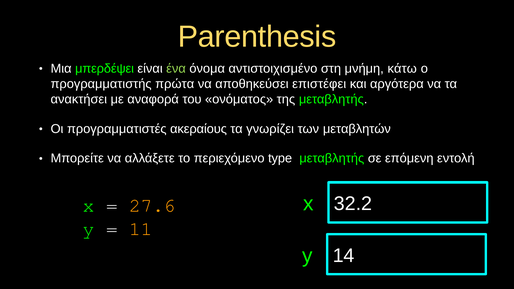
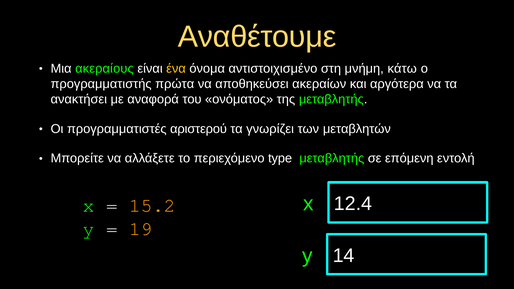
Parenthesis: Parenthesis -> Αναθέτουμε
μπερδέψει: μπερδέψει -> ακεραίους
ένα colour: light green -> yellow
επιστέφει: επιστέφει -> ακεραίων
ακεραίους: ακεραίους -> αριστερού
32.2: 32.2 -> 12.4
27.6: 27.6 -> 15.2
11: 11 -> 19
